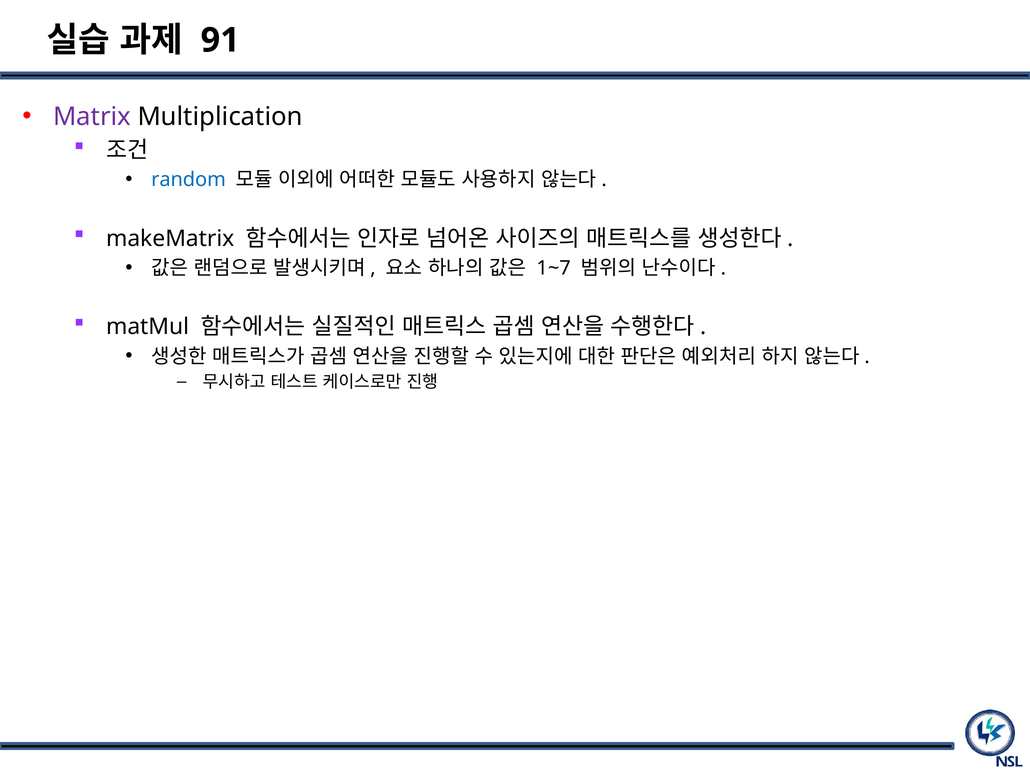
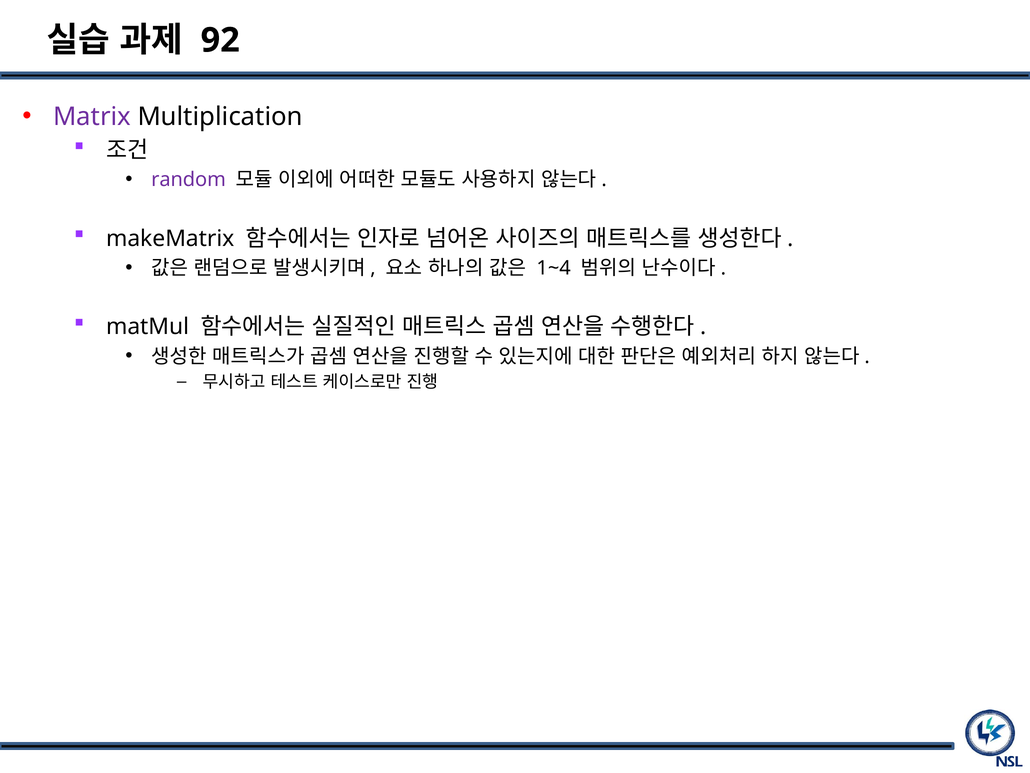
91: 91 -> 92
random colour: blue -> purple
1~7: 1~7 -> 1~4
